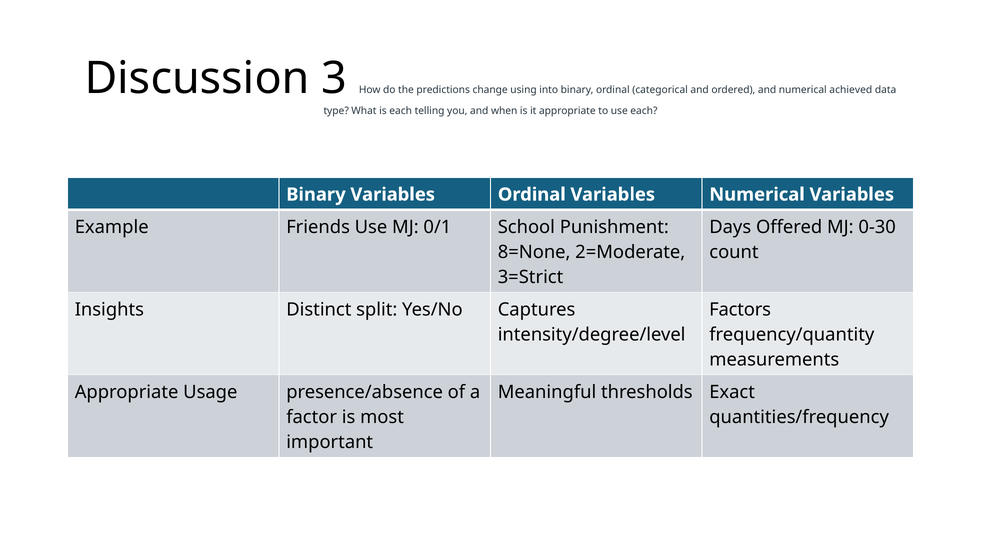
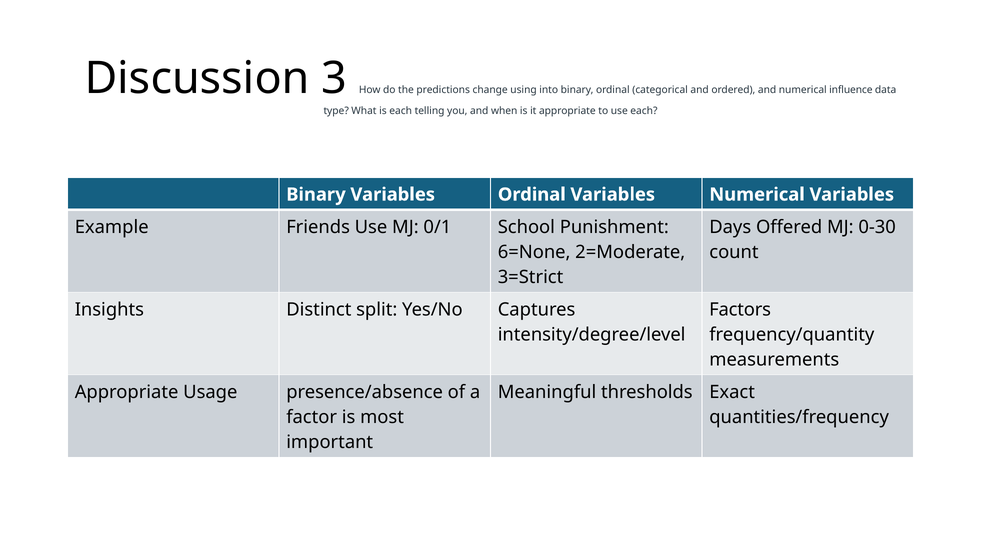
achieved: achieved -> influence
8=None: 8=None -> 6=None
